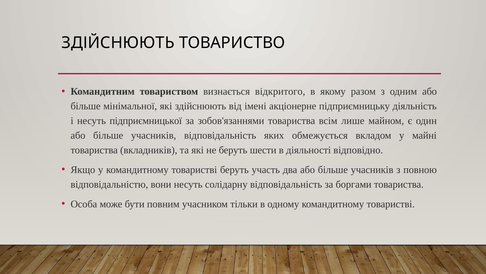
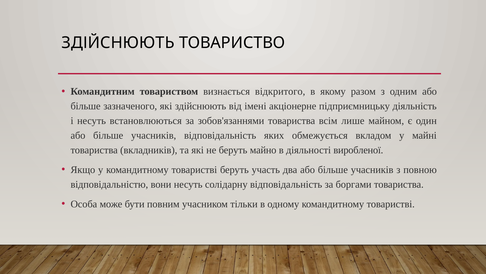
мінімальної: мінімальної -> зазначеного
підприємницької: підприємницької -> встановлюються
шести: шести -> майно
відповідно: відповідно -> виробленої
